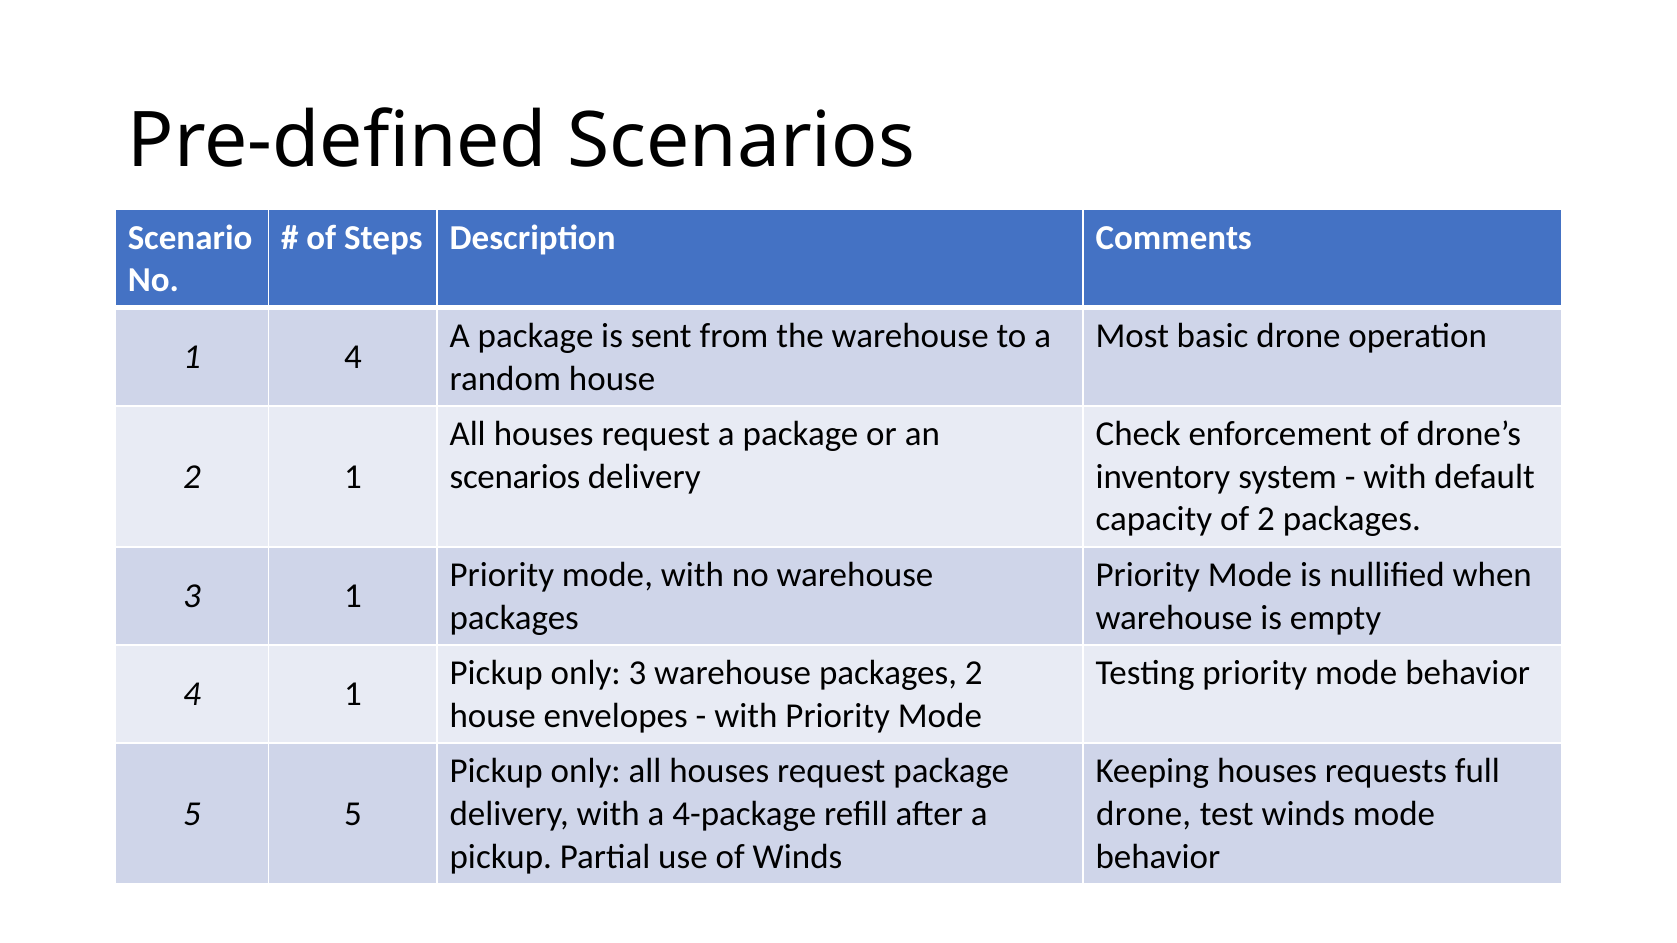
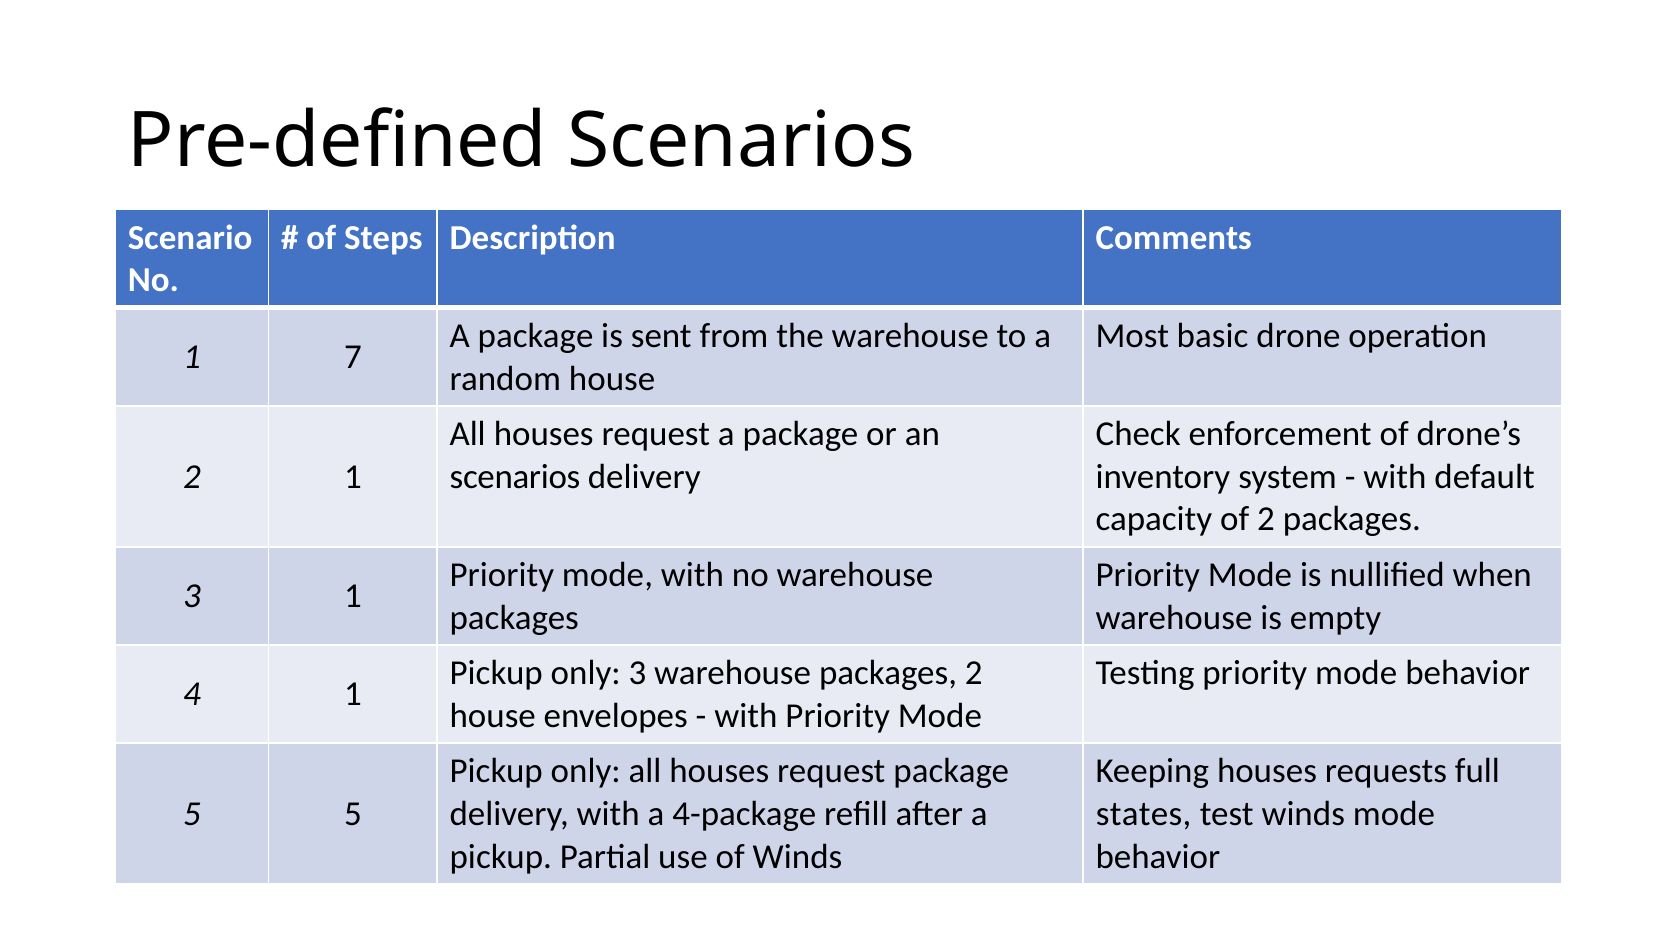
1 4: 4 -> 7
drone at (1144, 814): drone -> states
